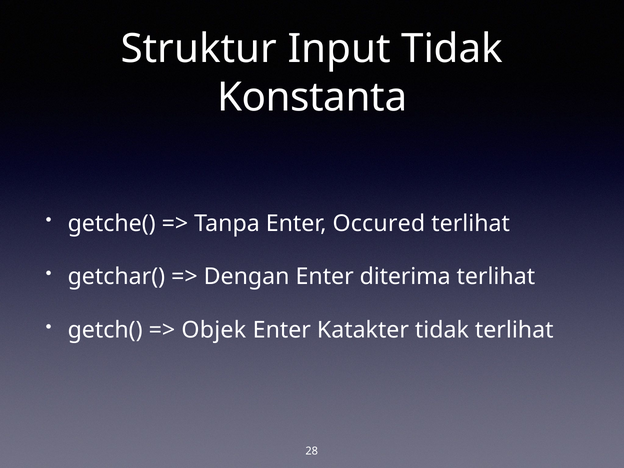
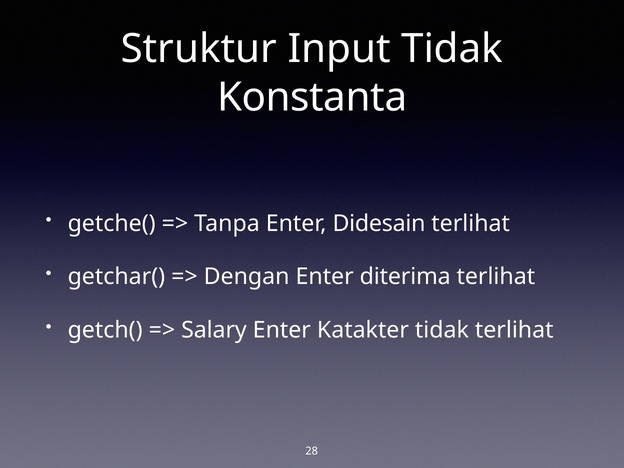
Occured: Occured -> Didesain
Objek: Objek -> Salary
